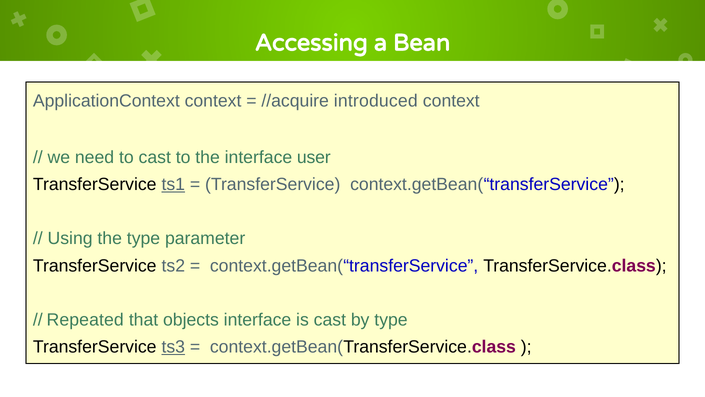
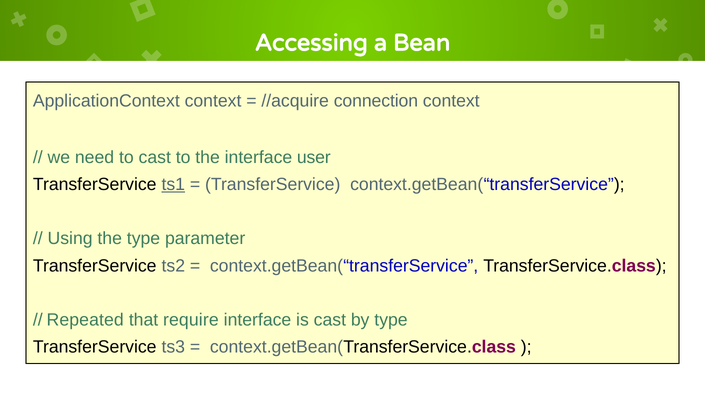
introduced: introduced -> connection
objects: objects -> require
ts3 underline: present -> none
